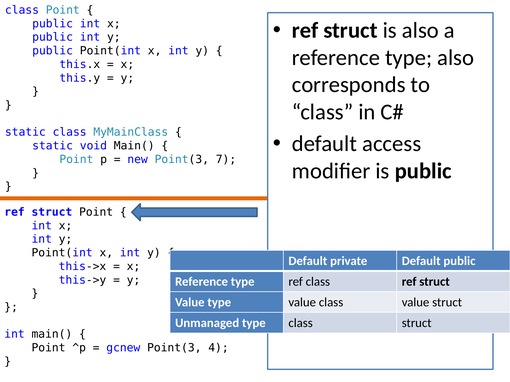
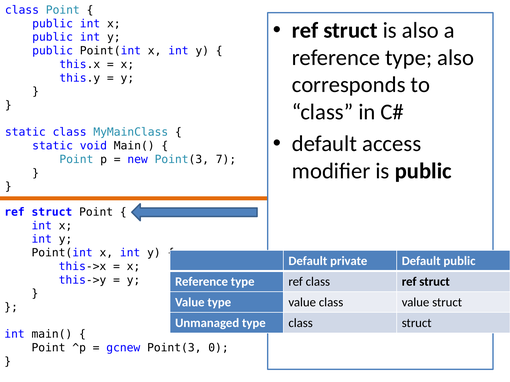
4: 4 -> 0
